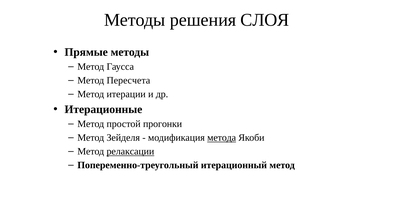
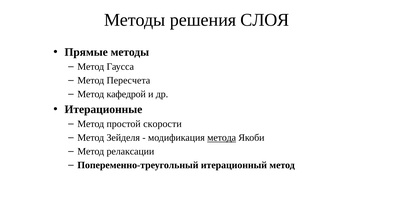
итерации: итерации -> кафедрой
прогонки: прогонки -> скорости
релаксации underline: present -> none
